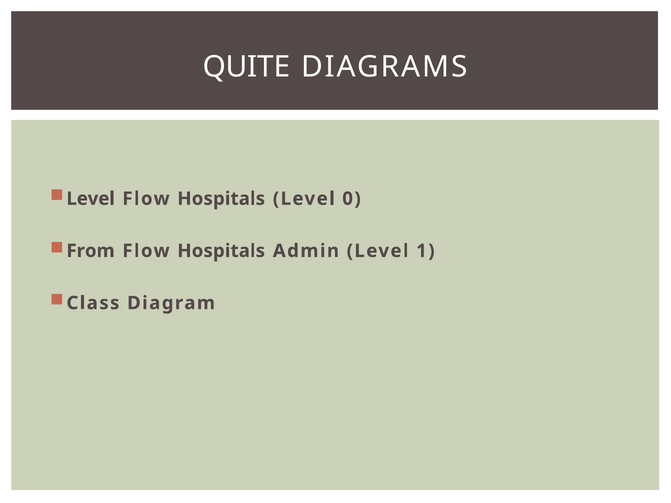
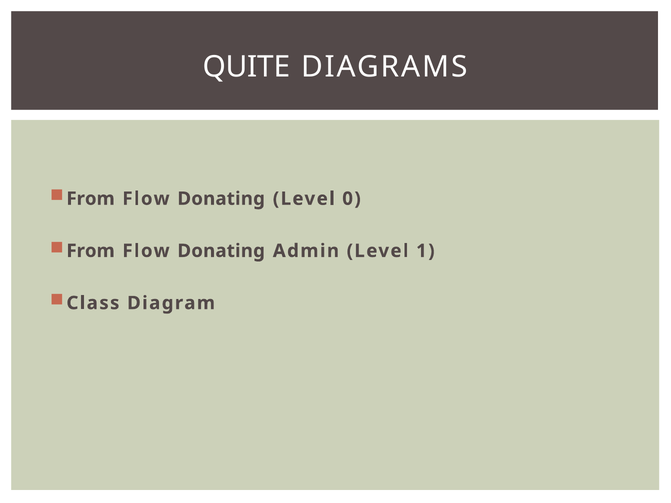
Level at (91, 199): Level -> From
Hospitals at (221, 199): Hospitals -> Donating
Hospitals at (221, 251): Hospitals -> Donating
